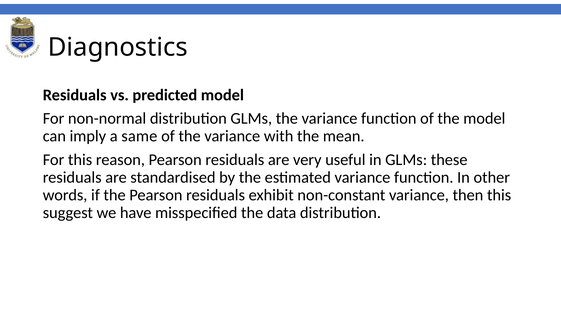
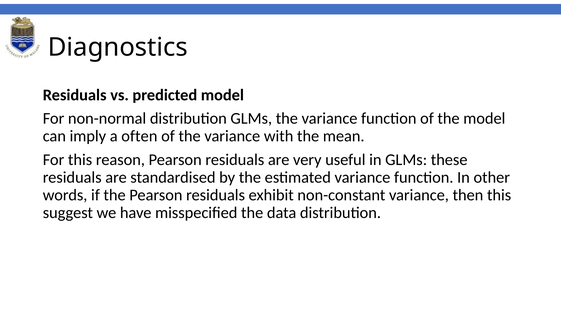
same: same -> often
